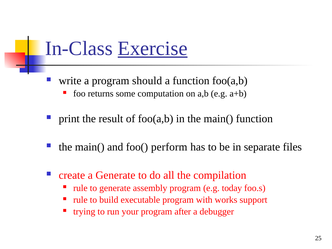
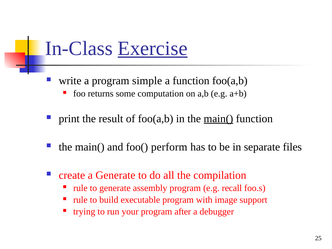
should: should -> simple
main( at (218, 119) underline: none -> present
today: today -> recall
works: works -> image
